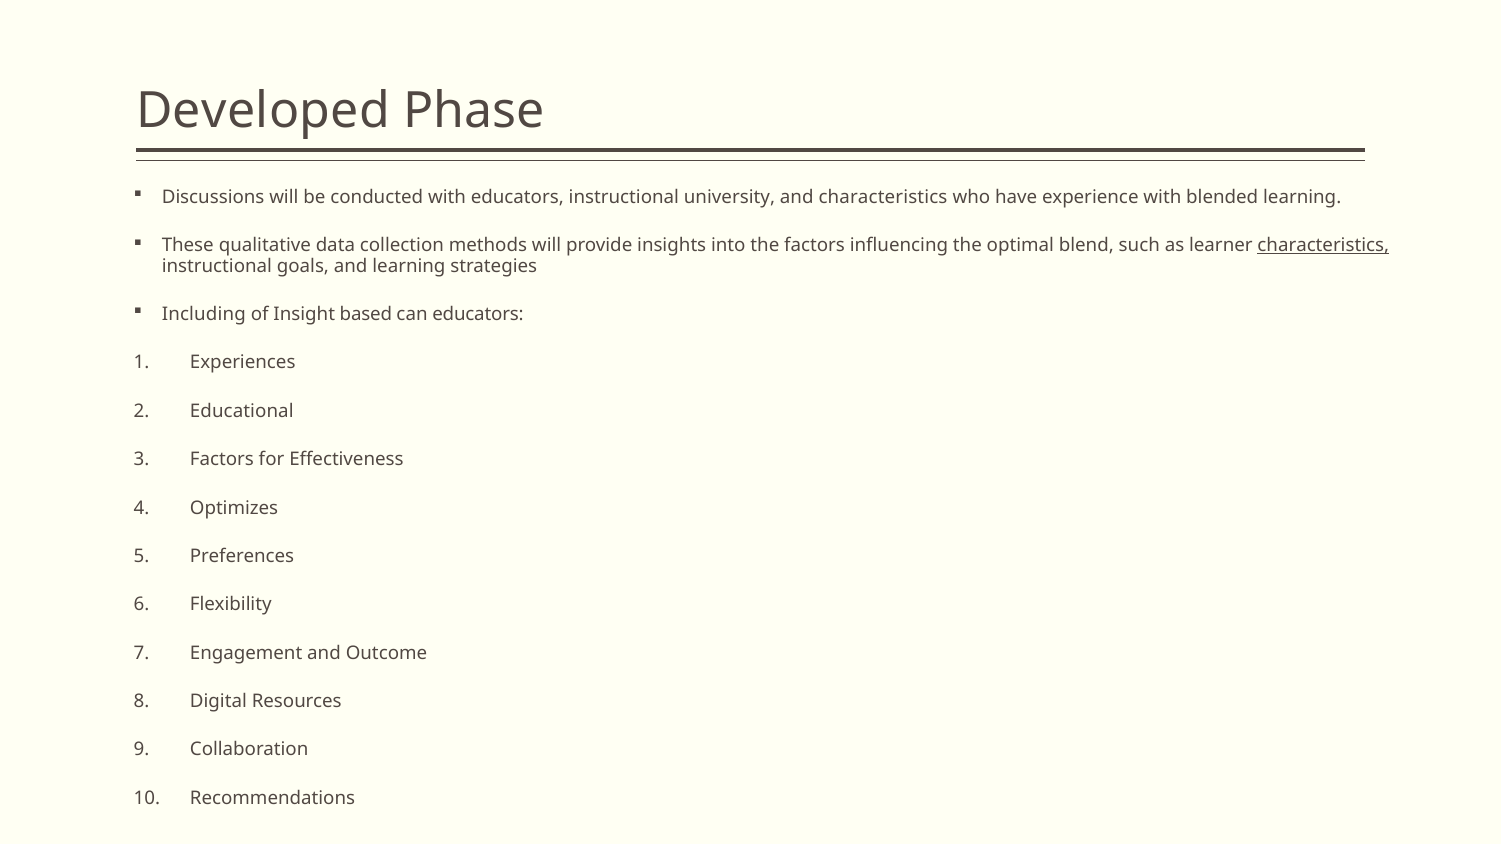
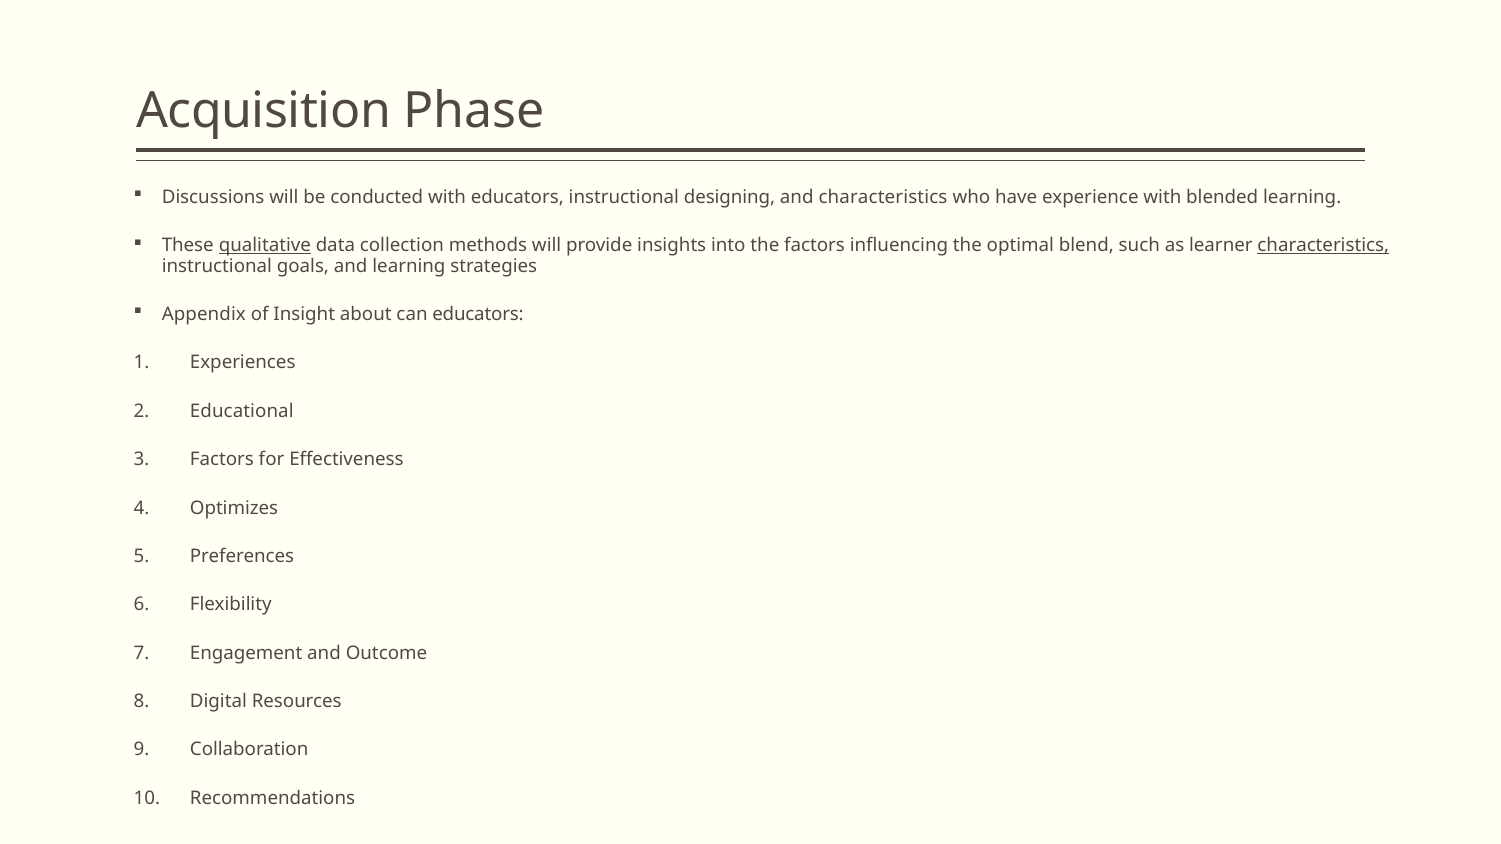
Developed: Developed -> Acquisition
university: university -> designing
qualitative underline: none -> present
Including: Including -> Appendix
based: based -> about
